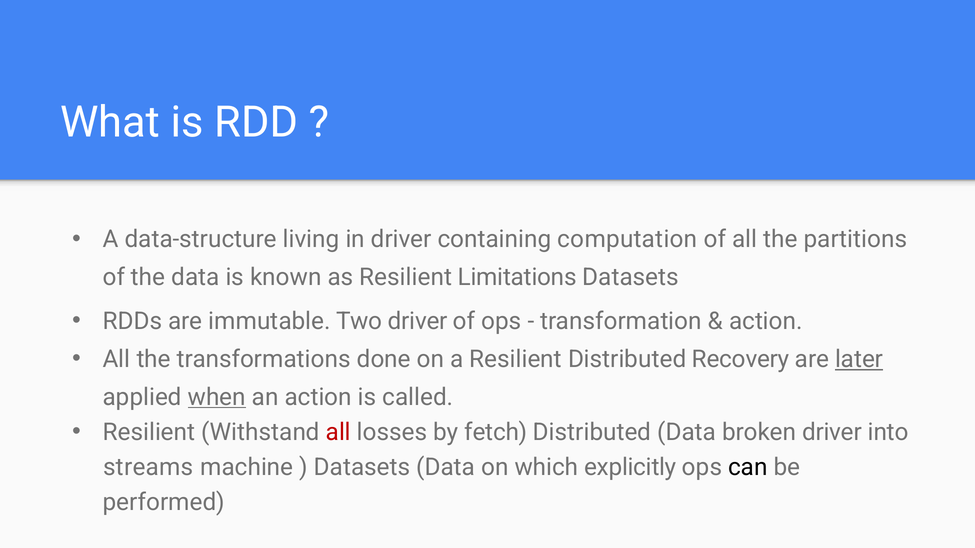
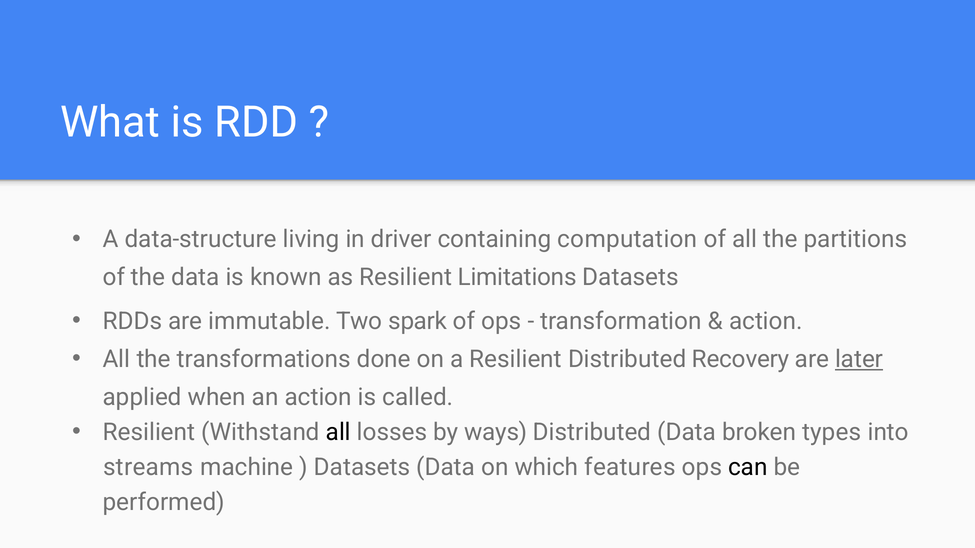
Two driver: driver -> spark
when underline: present -> none
all at (338, 432) colour: red -> black
fetch: fetch -> ways
broken driver: driver -> types
explicitly: explicitly -> features
